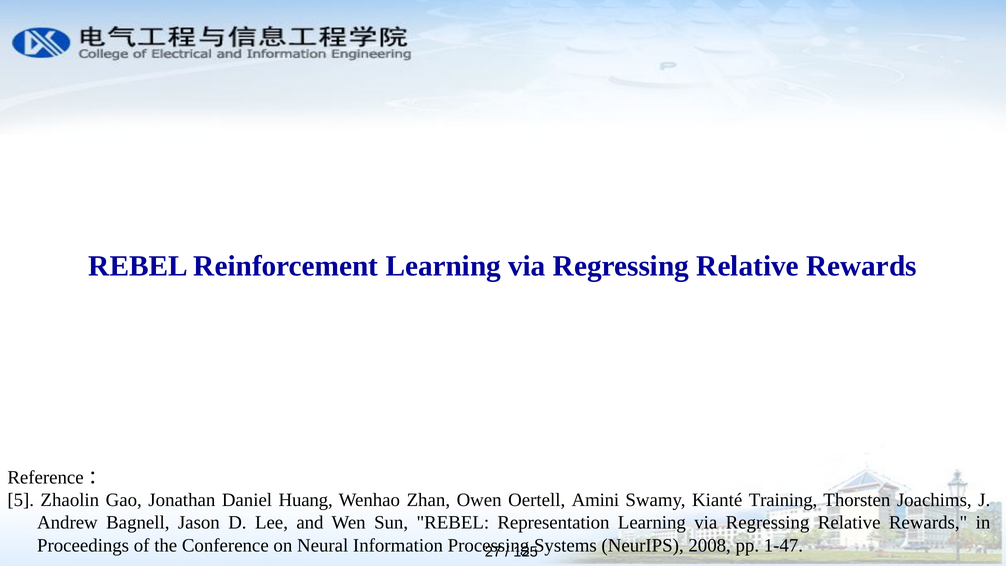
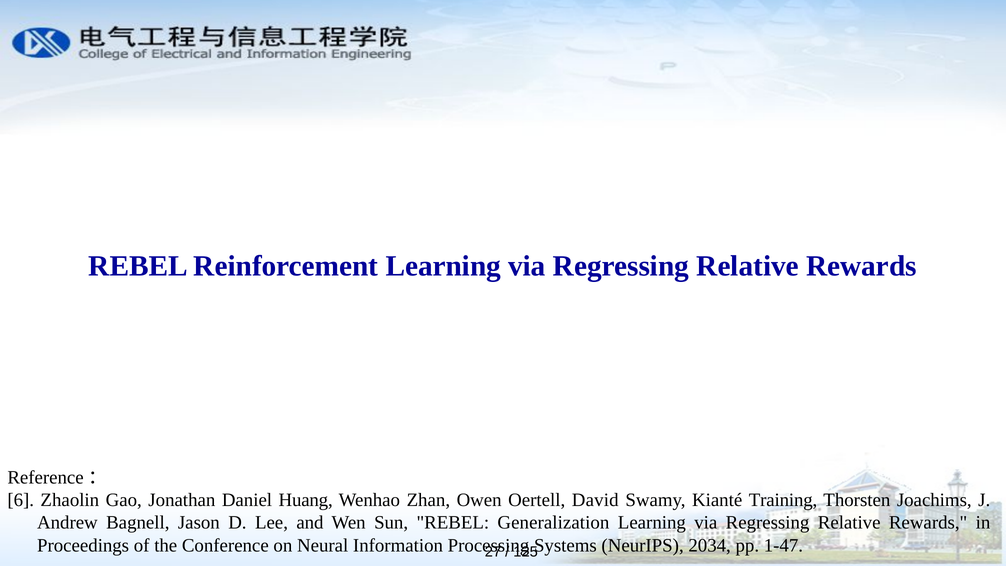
5: 5 -> 6
Amini: Amini -> David
Representation: Representation -> Generalization
2008: 2008 -> 2034
